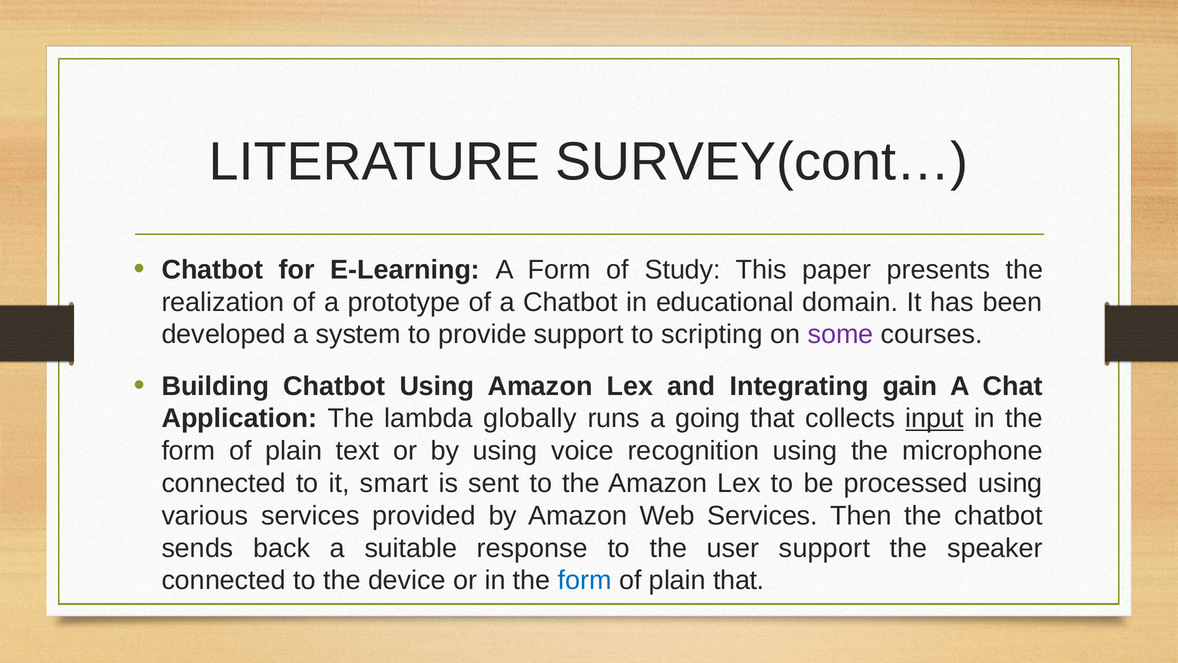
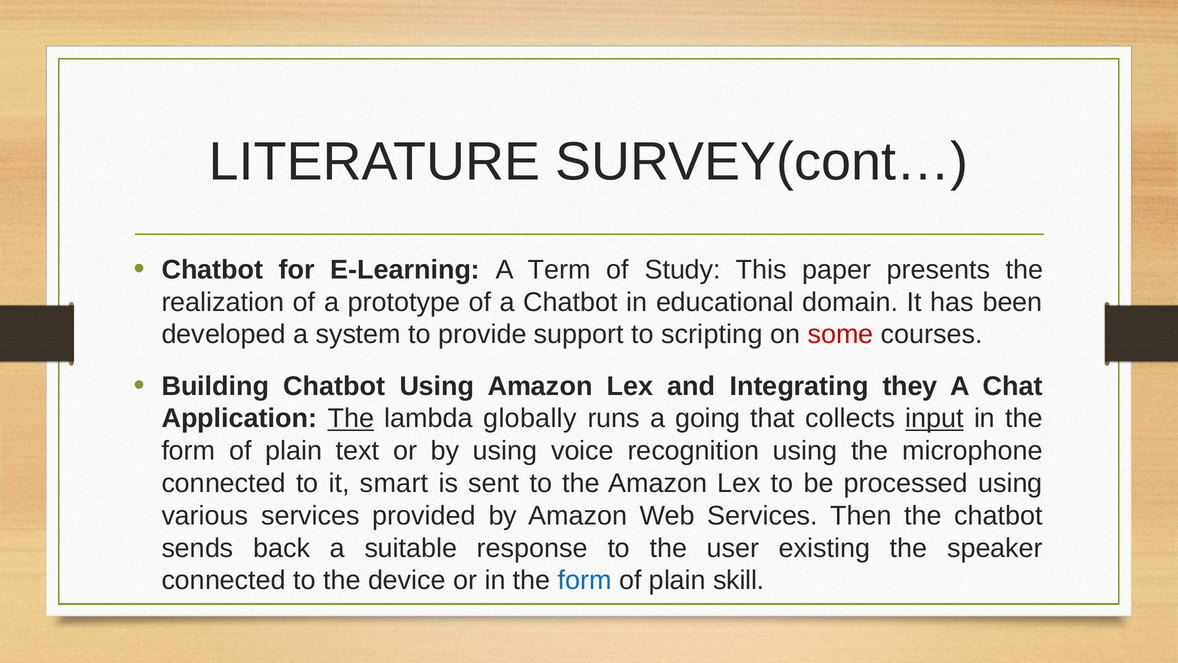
A Form: Form -> Term
some colour: purple -> red
gain: gain -> they
The at (351, 418) underline: none -> present
user support: support -> existing
plain that: that -> skill
